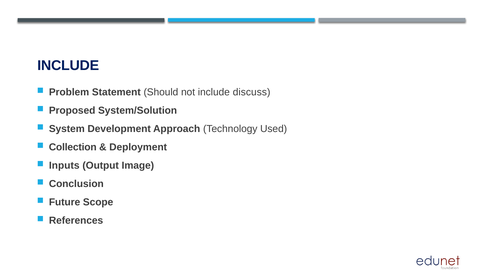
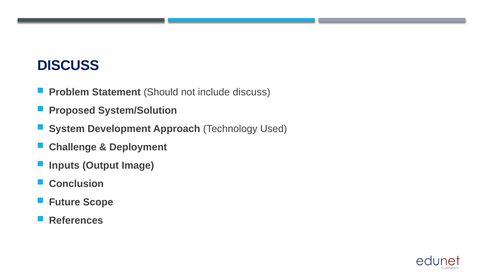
INCLUDE at (68, 65): INCLUDE -> DISCUSS
Collection: Collection -> Challenge
